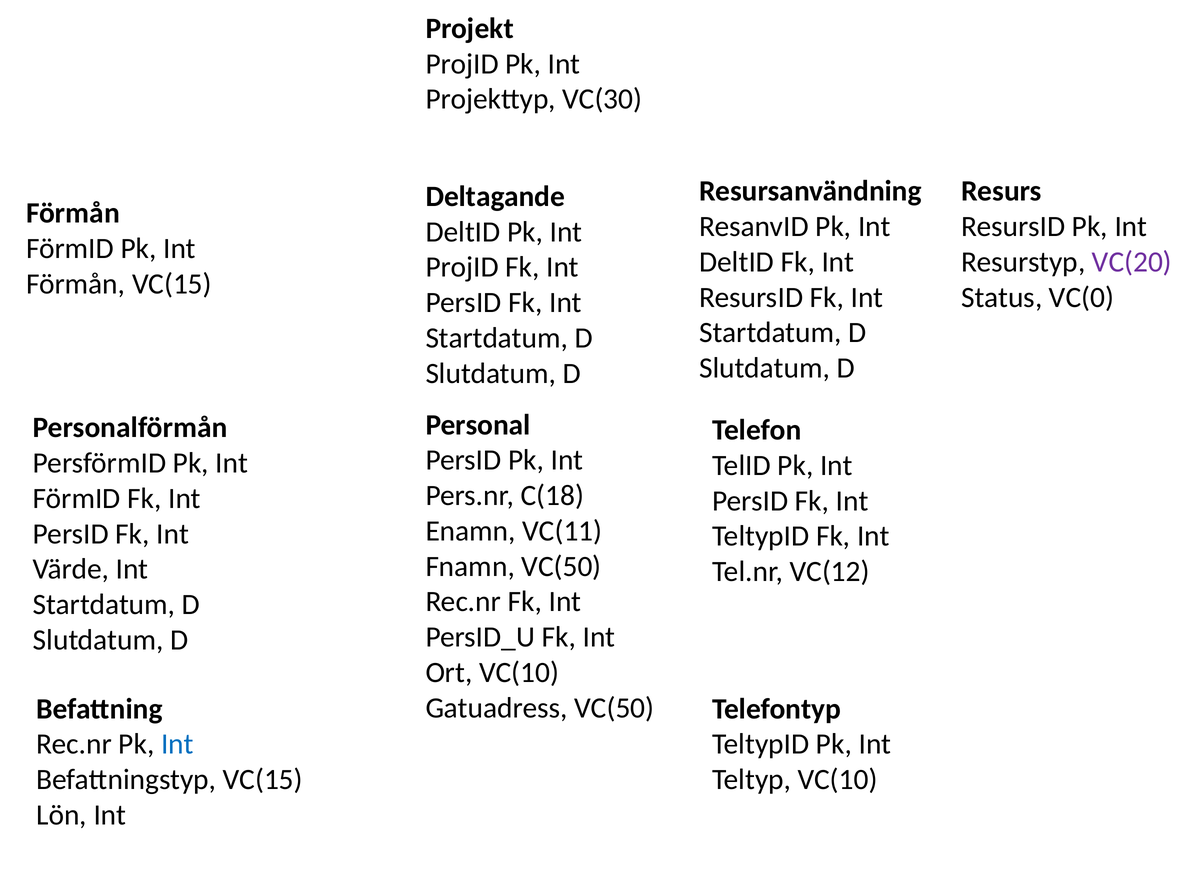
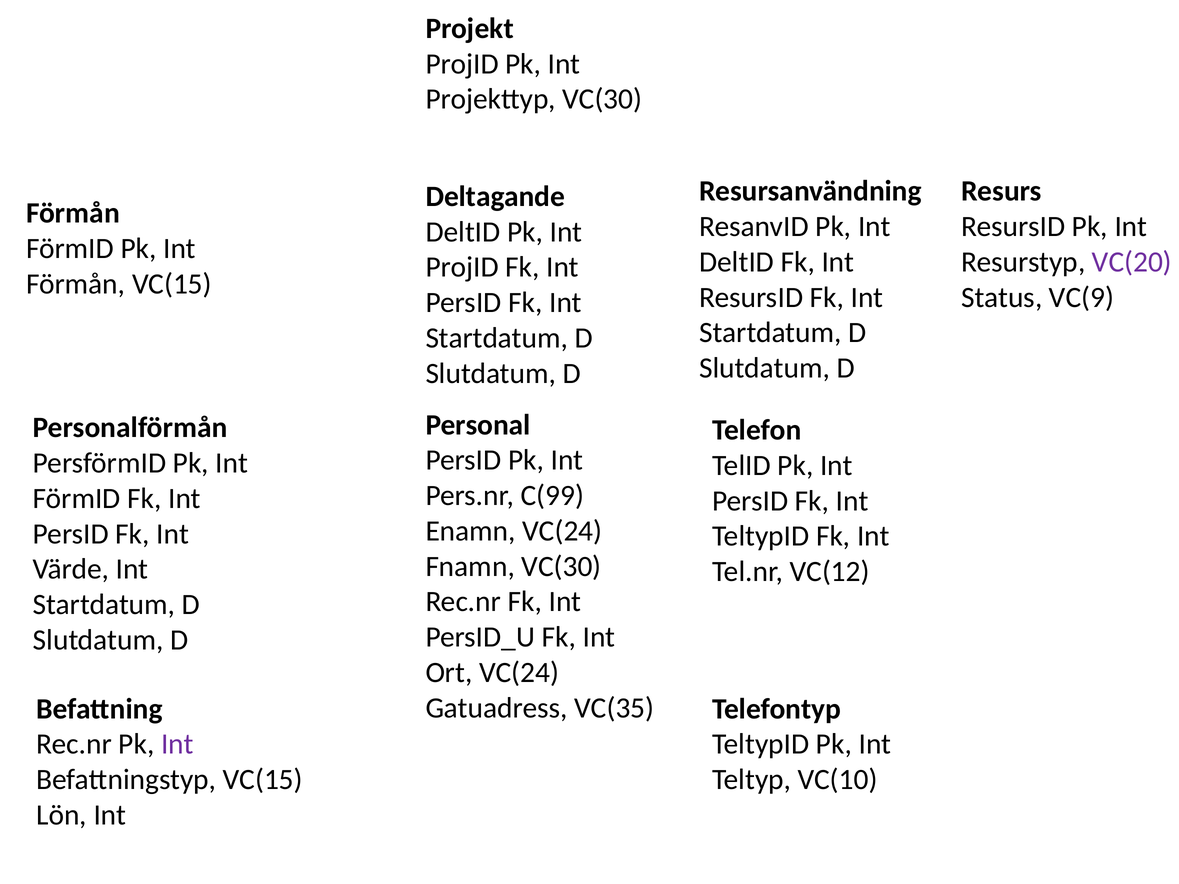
VC(0: VC(0 -> VC(9
C(18: C(18 -> C(99
Enamn VC(11: VC(11 -> VC(24
Fnamn VC(50: VC(50 -> VC(30
Ort VC(10: VC(10 -> VC(24
Gatuadress VC(50: VC(50 -> VC(35
Int at (177, 744) colour: blue -> purple
